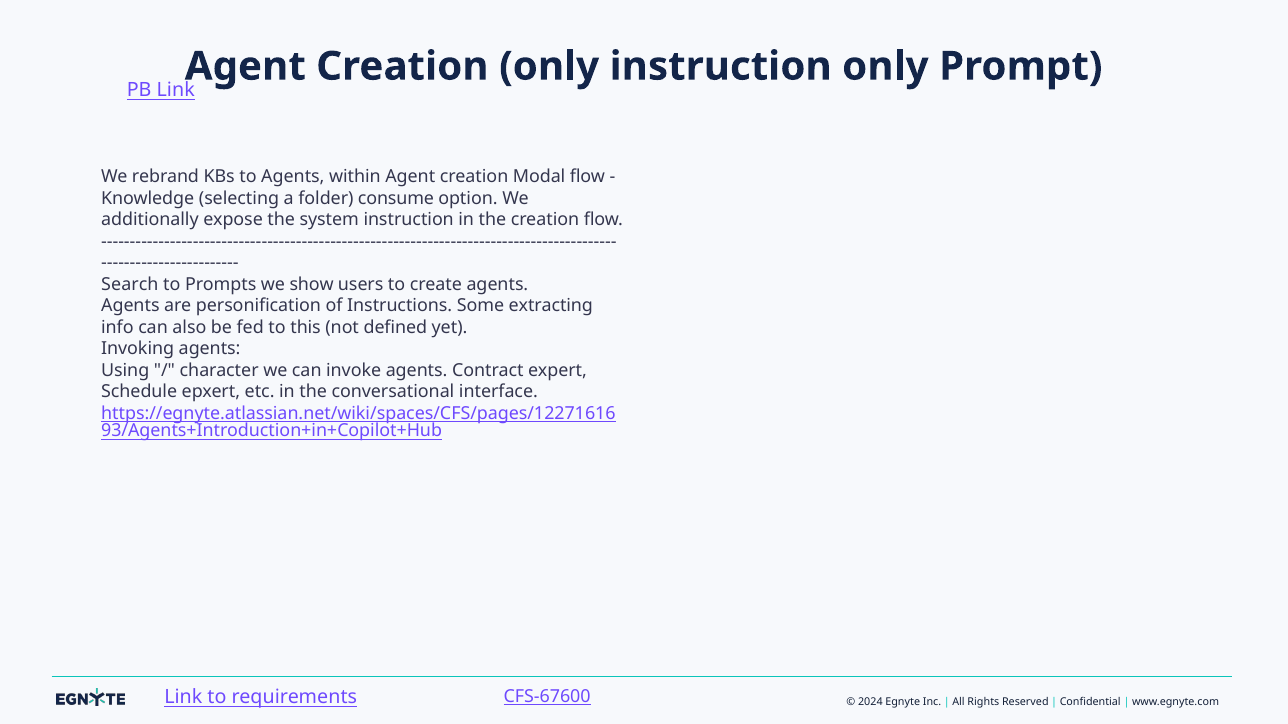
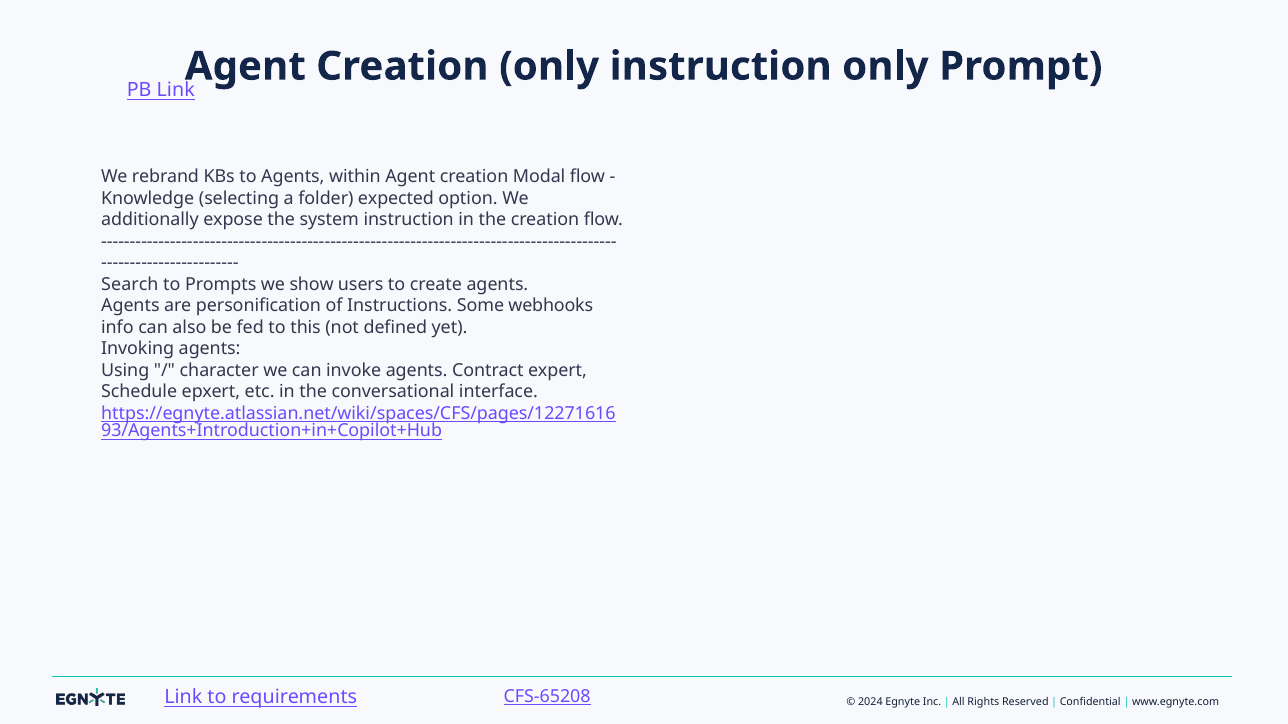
consume: consume -> expected
extracting: extracting -> webhooks
CFS-67600: CFS-67600 -> CFS-65208
